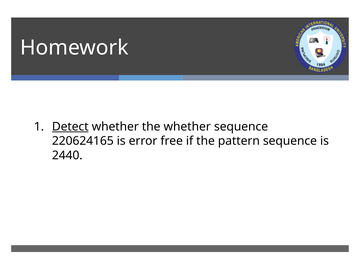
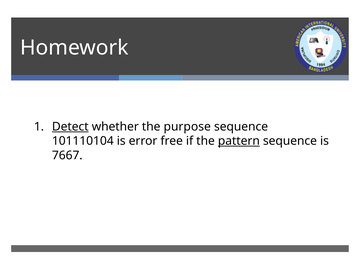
the whether: whether -> purpose
220624165: 220624165 -> 101110104
pattern underline: none -> present
2440: 2440 -> 7667
